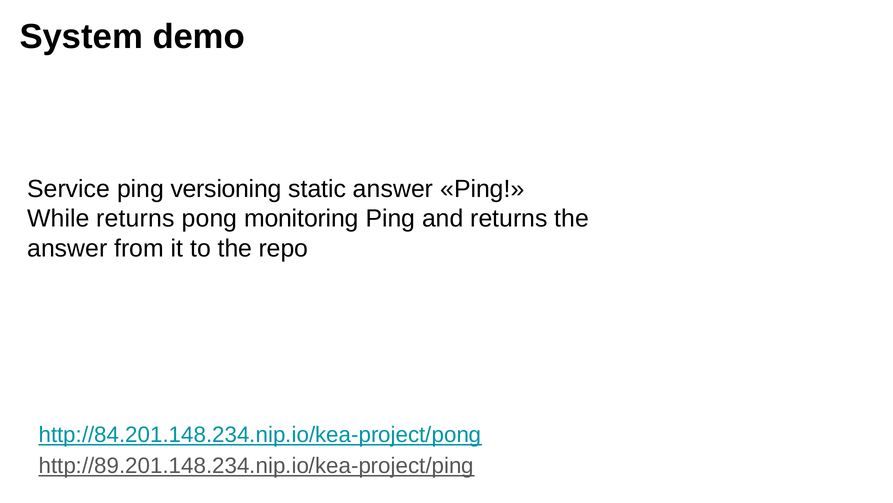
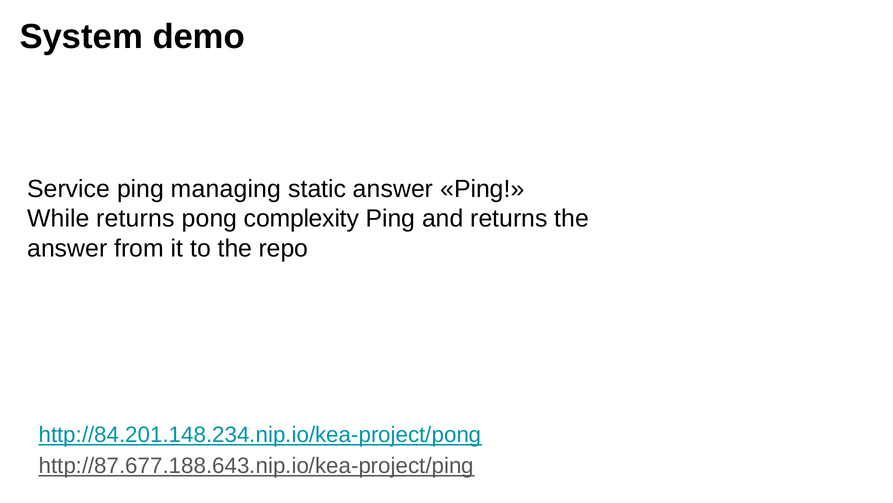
versioning: versioning -> managing
monitoring: monitoring -> complexity
http://89.201.148.234.nip.io/kea-project/ping: http://89.201.148.234.nip.io/kea-project/ping -> http://87.677.188.643.nip.io/kea-project/ping
